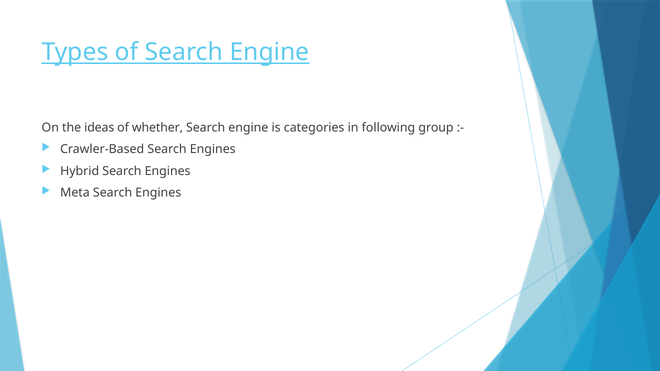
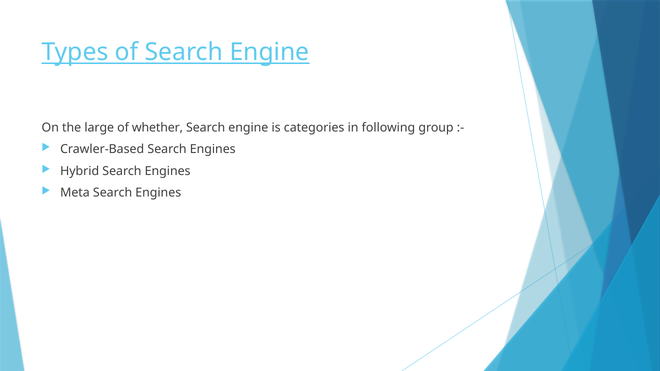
ideas: ideas -> large
